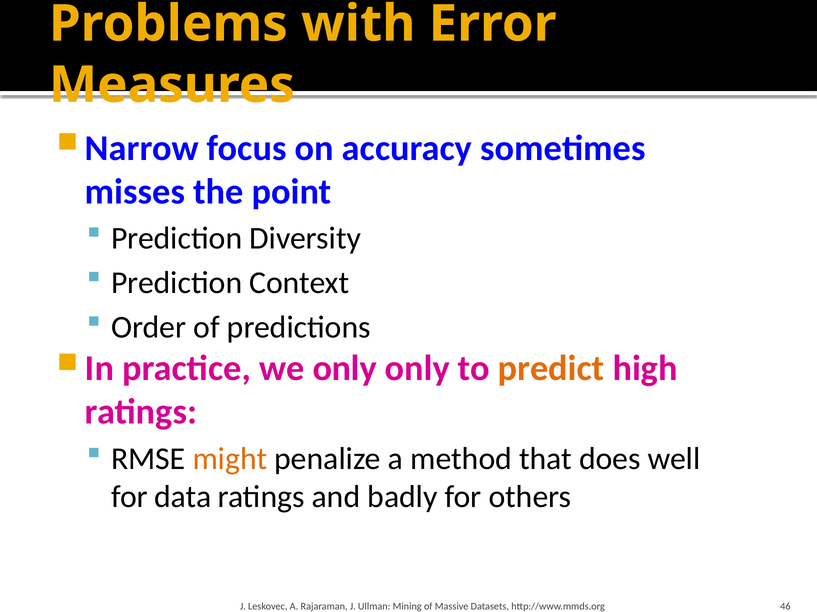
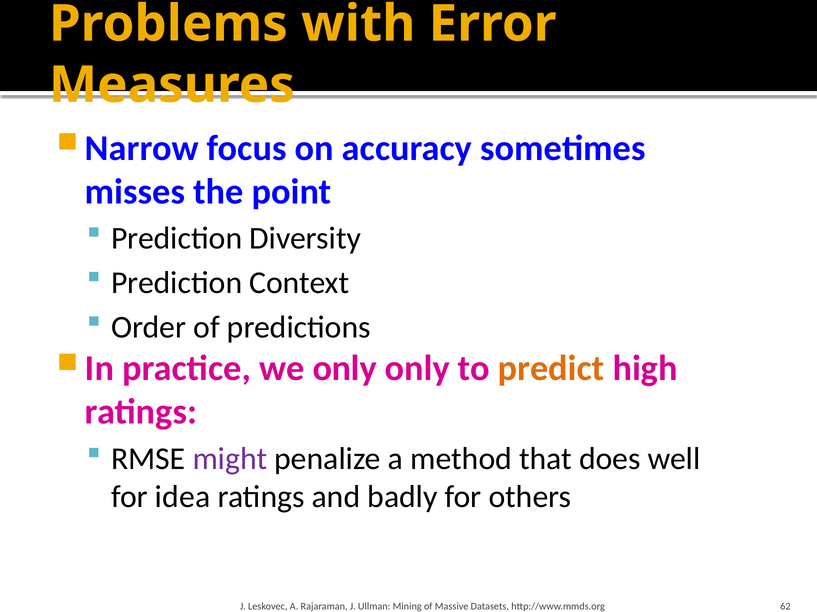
might colour: orange -> purple
data: data -> idea
46: 46 -> 62
